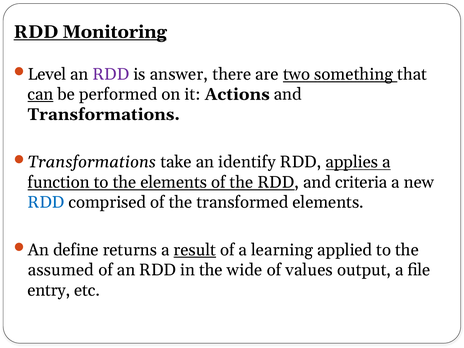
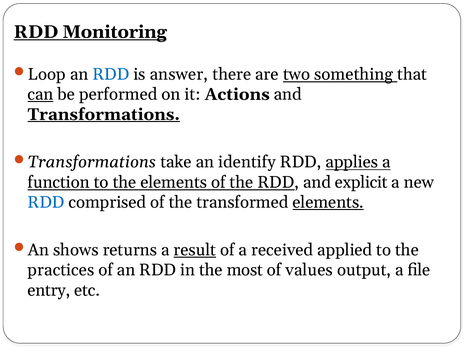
Level: Level -> Loop
RDD at (111, 74) colour: purple -> blue
Transformations at (104, 114) underline: none -> present
criteria: criteria -> explicit
elements at (328, 202) underline: none -> present
define: define -> shows
learning: learning -> received
assumed: assumed -> practices
wide: wide -> most
